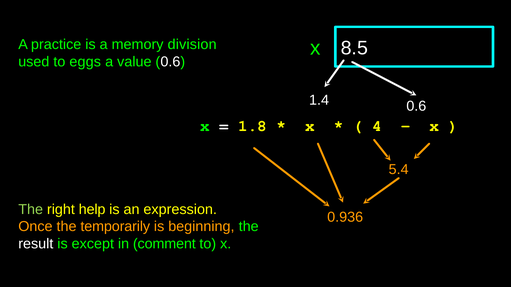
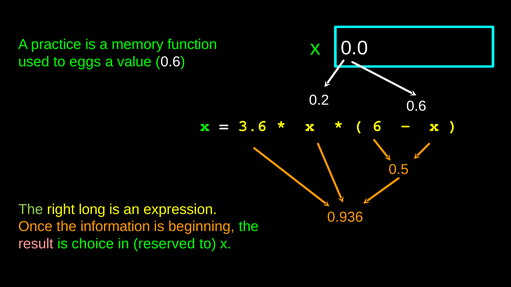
division: division -> function
8.5: 8.5 -> 0.0
1.4: 1.4 -> 0.2
1.8: 1.8 -> 3.6
4: 4 -> 6
5.4: 5.4 -> 0.5
help: help -> long
temporarily: temporarily -> information
result colour: white -> pink
except: except -> choice
comment: comment -> reserved
